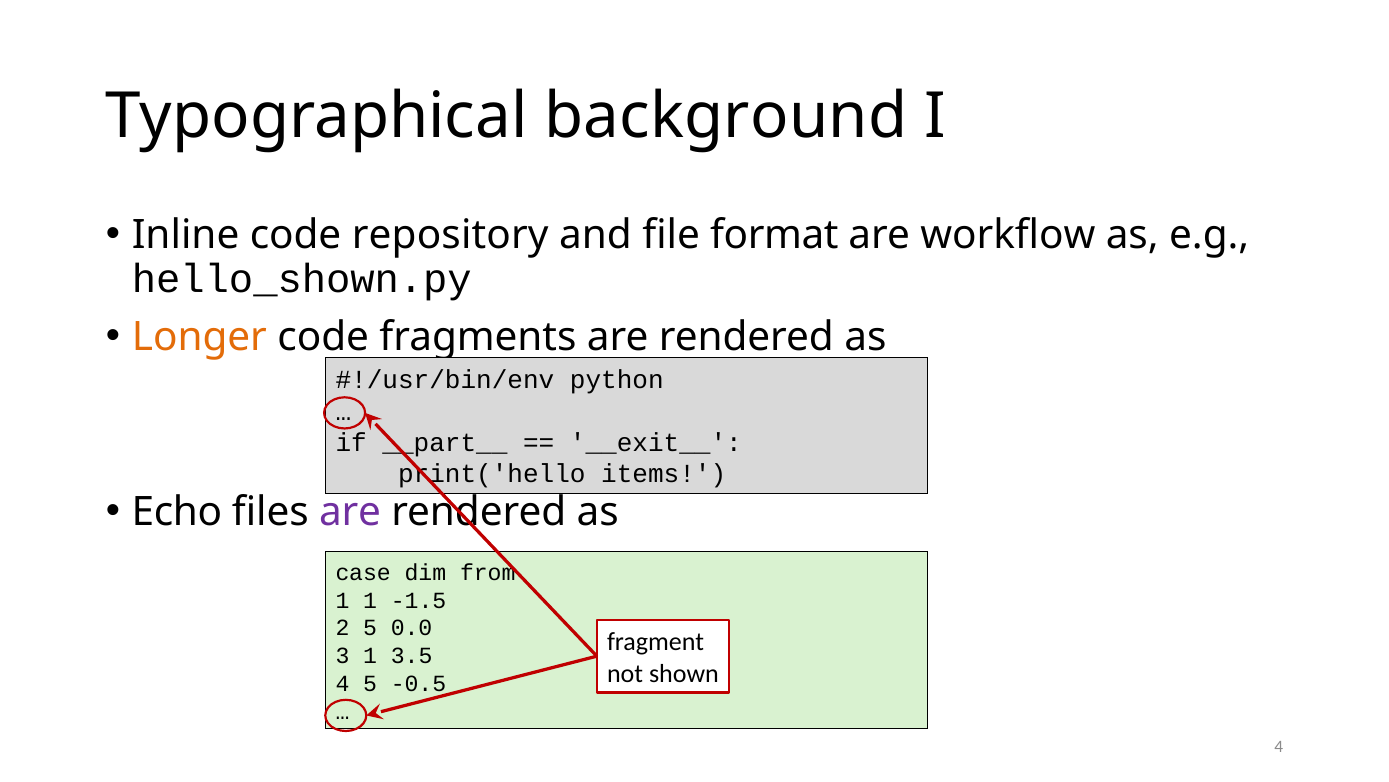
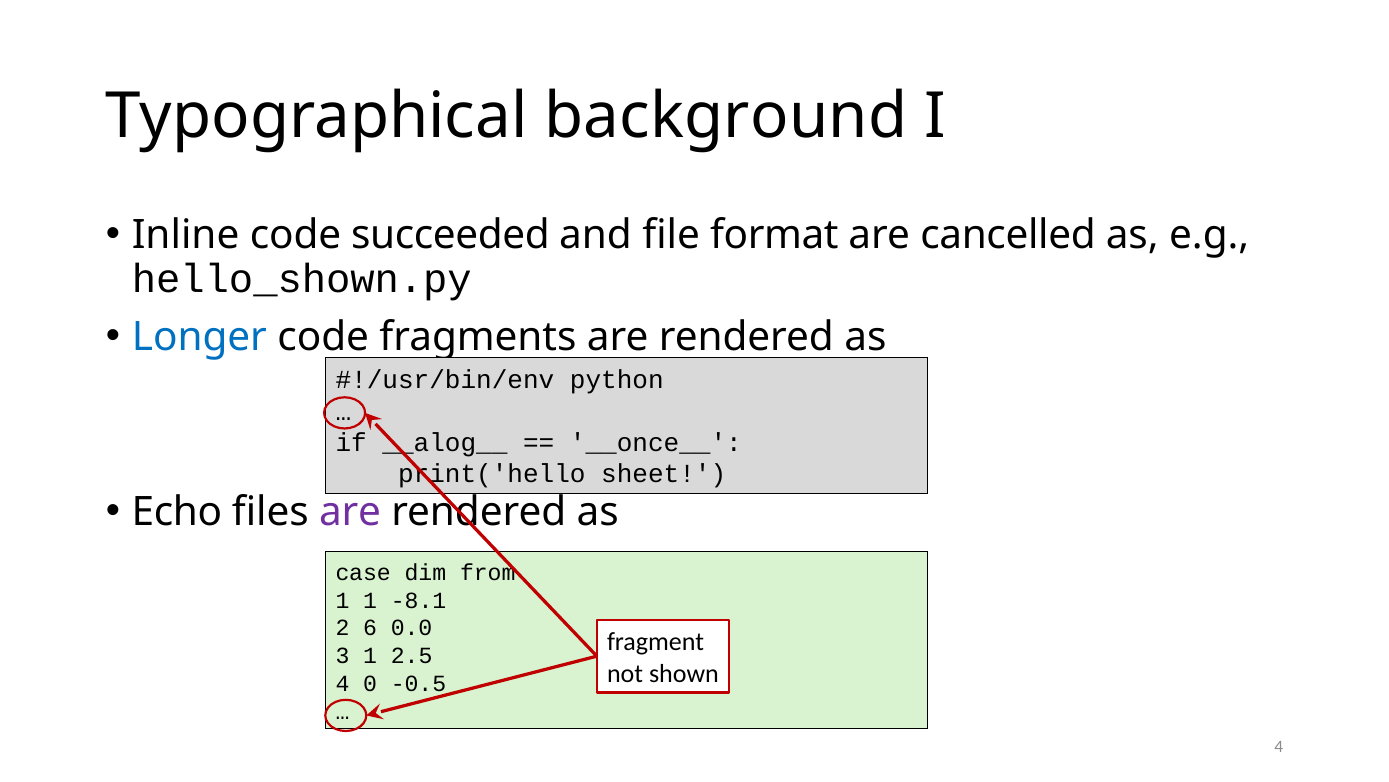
repository: repository -> succeeded
workflow: workflow -> cancelled
Longer colour: orange -> blue
__part__: __part__ -> __alog__
__exit__: __exit__ -> __once__
items: items -> sheet
-1.5: -1.5 -> -8.1
2 5: 5 -> 6
3.5: 3.5 -> 2.5
4 5: 5 -> 0
